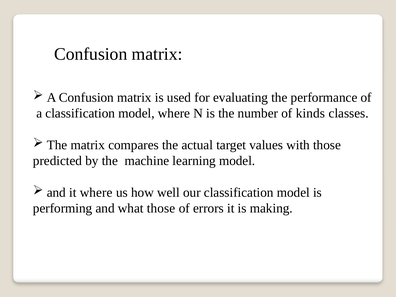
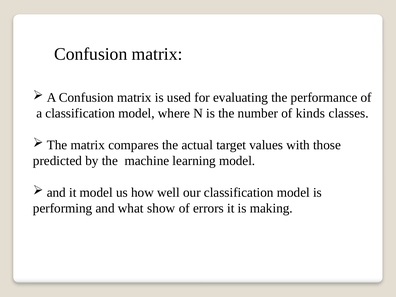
it where: where -> model
what those: those -> show
